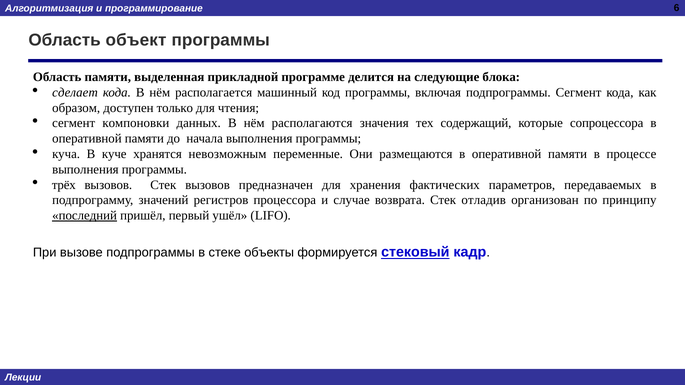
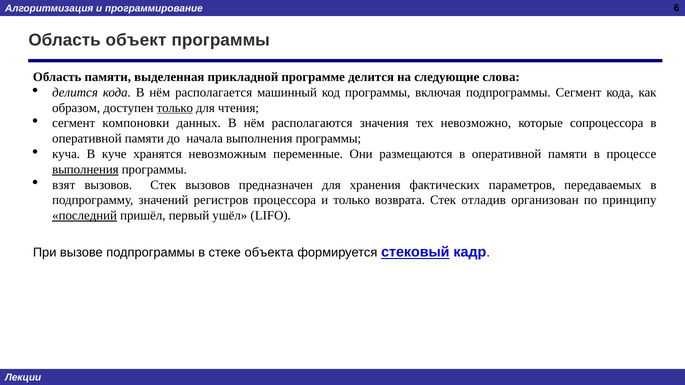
блока: блока -> слова
сделает at (75, 92): сделает -> делится
только at (175, 108) underline: none -> present
содержащий: содержащий -> невозможно
выполнения at (85, 170) underline: none -> present
трёх: трёх -> взят
и случае: случае -> только
объекты: объекты -> объекта
